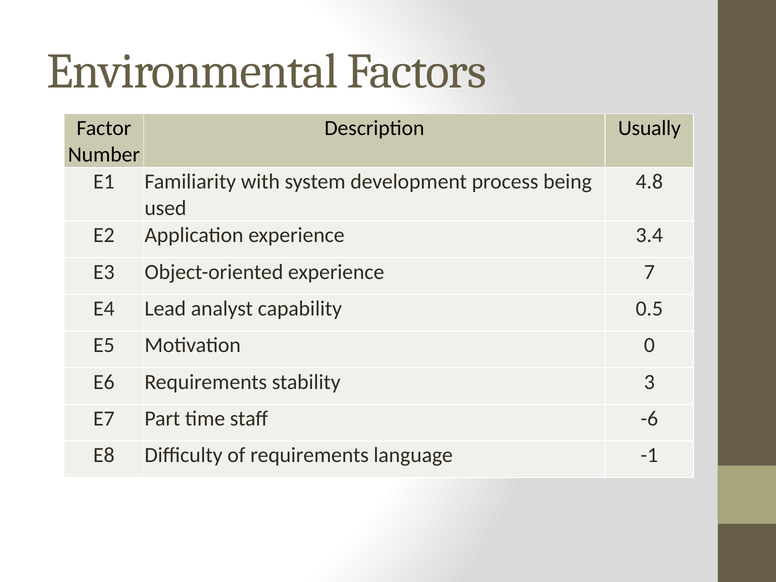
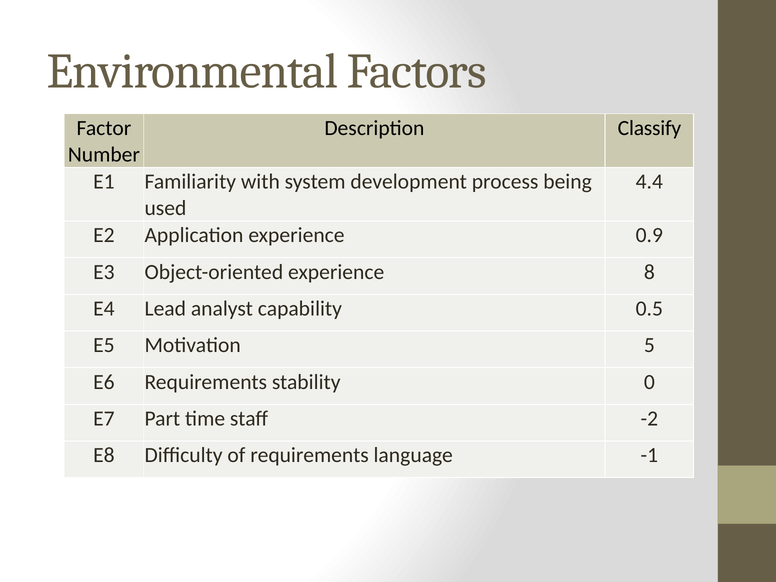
Usually: Usually -> Classify
4.8: 4.8 -> 4.4
3.4: 3.4 -> 0.9
7: 7 -> 8
0: 0 -> 5
3: 3 -> 0
-6: -6 -> -2
